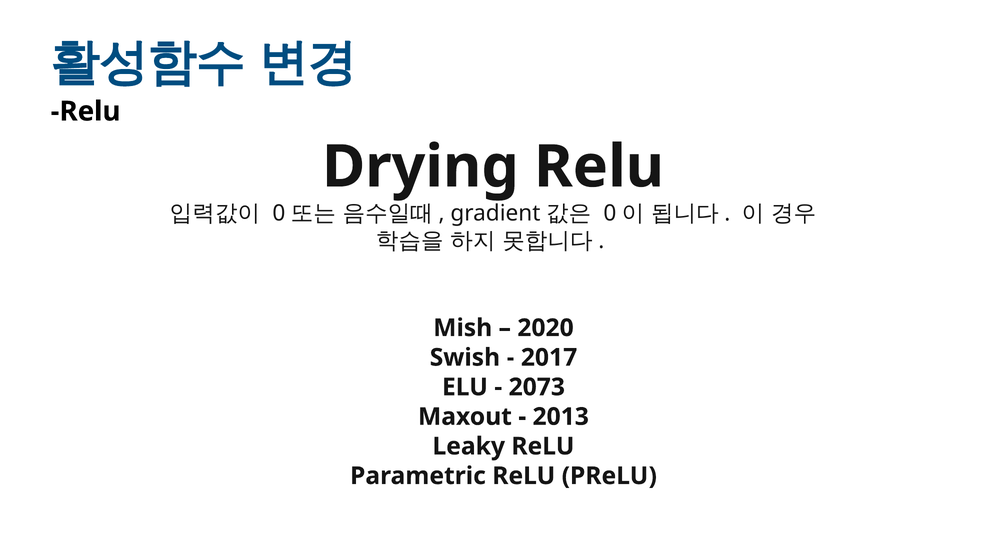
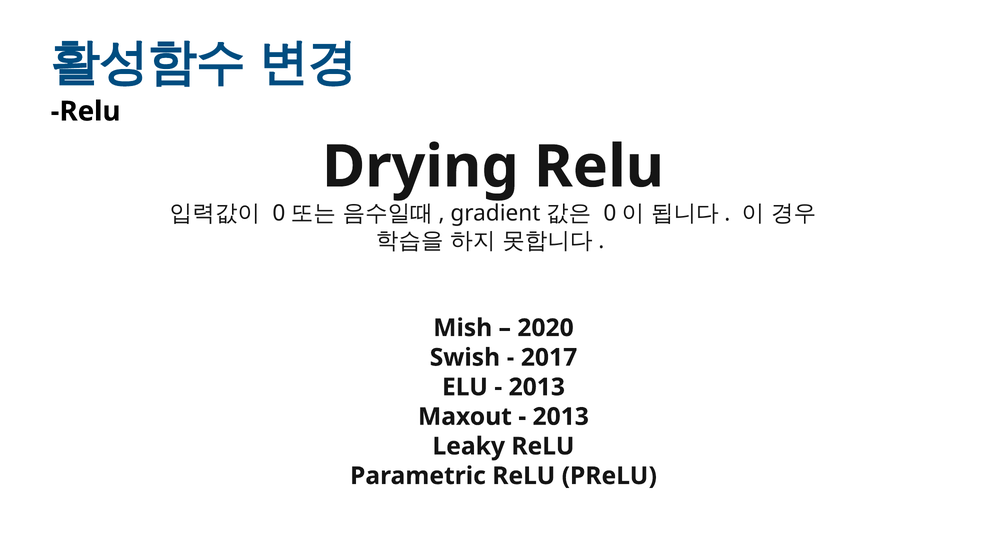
2073 at (537, 387): 2073 -> 2013
